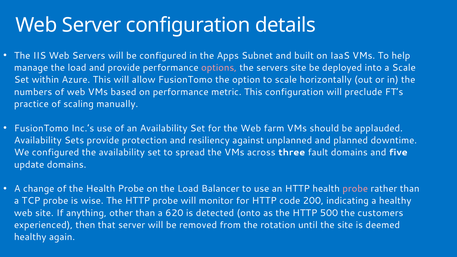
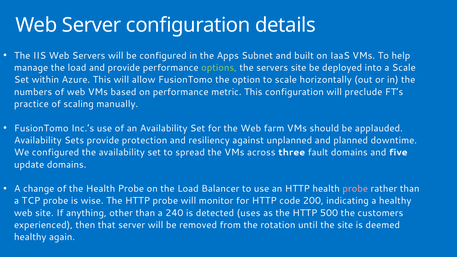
options colour: pink -> light green
620: 620 -> 240
onto: onto -> uses
